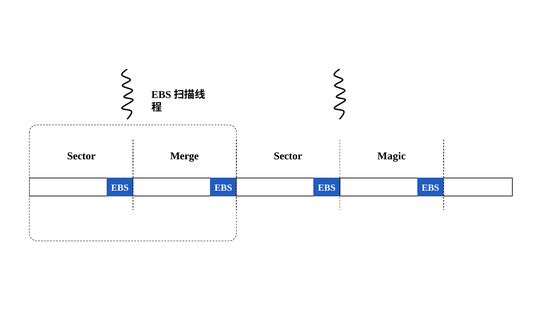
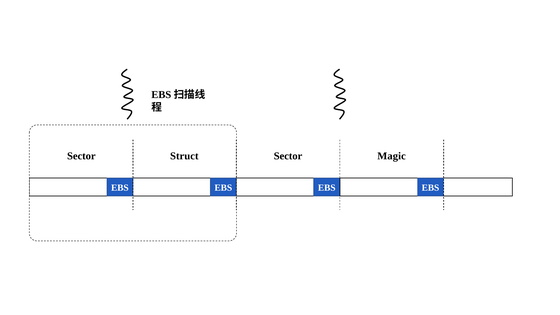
Merge: Merge -> Struct
